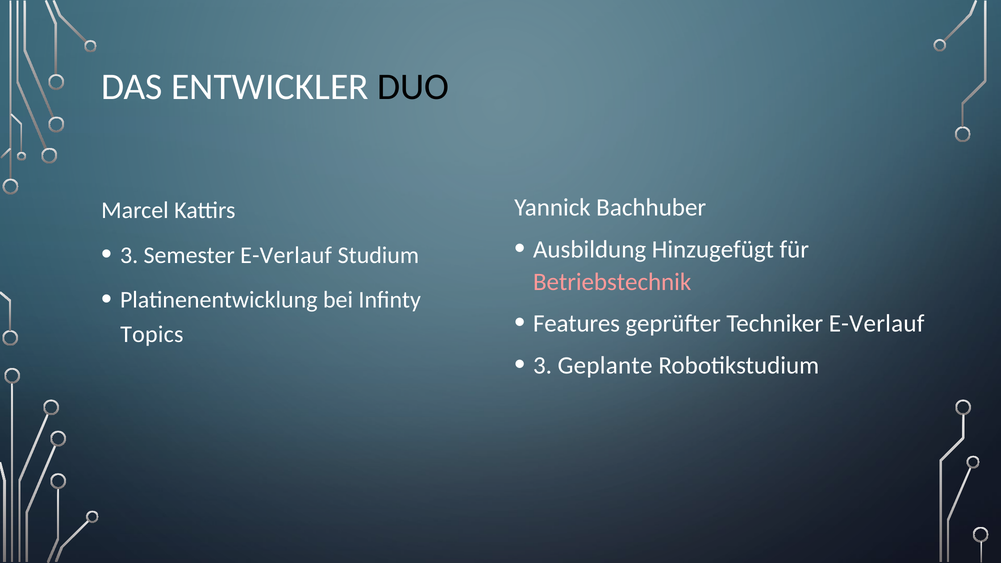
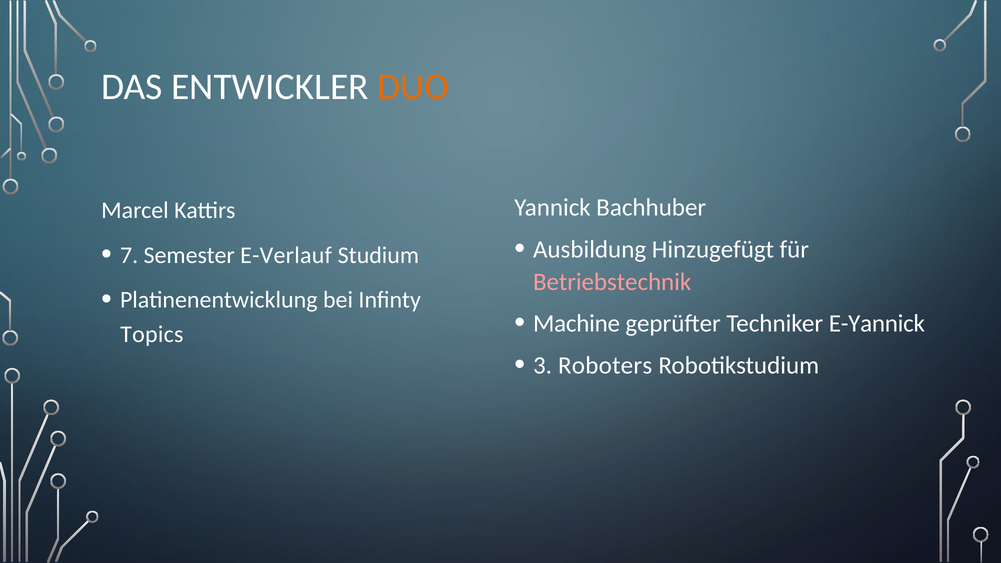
DUO colour: black -> orange
3 at (129, 255): 3 -> 7
Features: Features -> Machine
Techniker E-Verlauf: E-Verlauf -> E-Yannick
Geplante: Geplante -> Roboters
